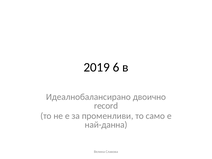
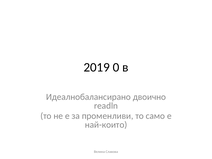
6: 6 -> 0
record: record -> readln
най-данна: най-данна -> най-които
